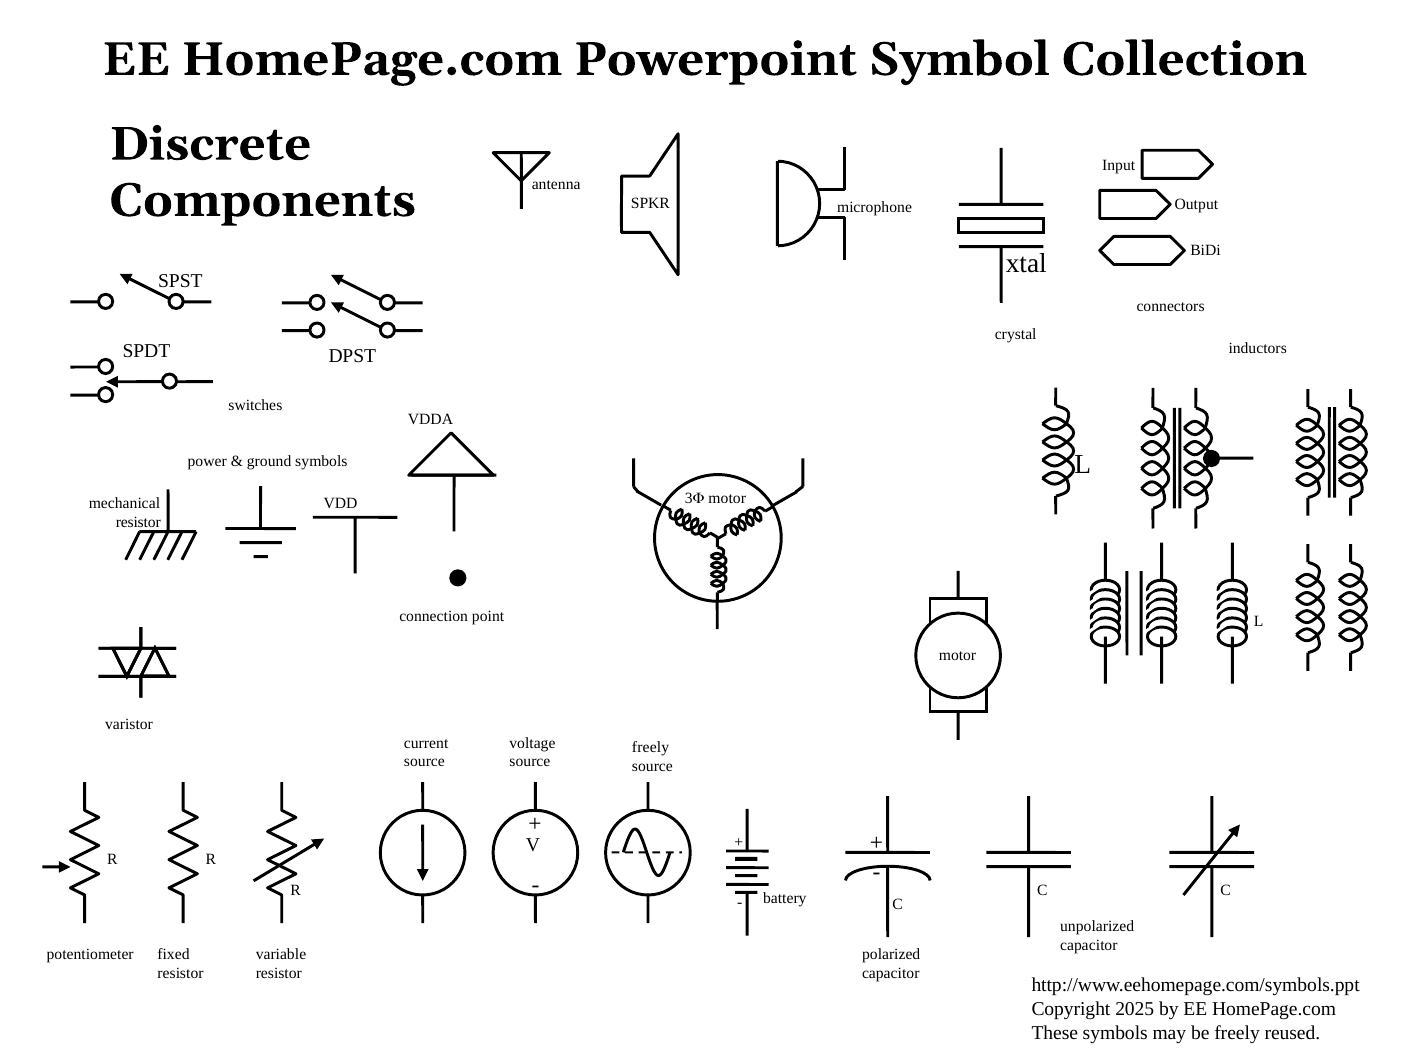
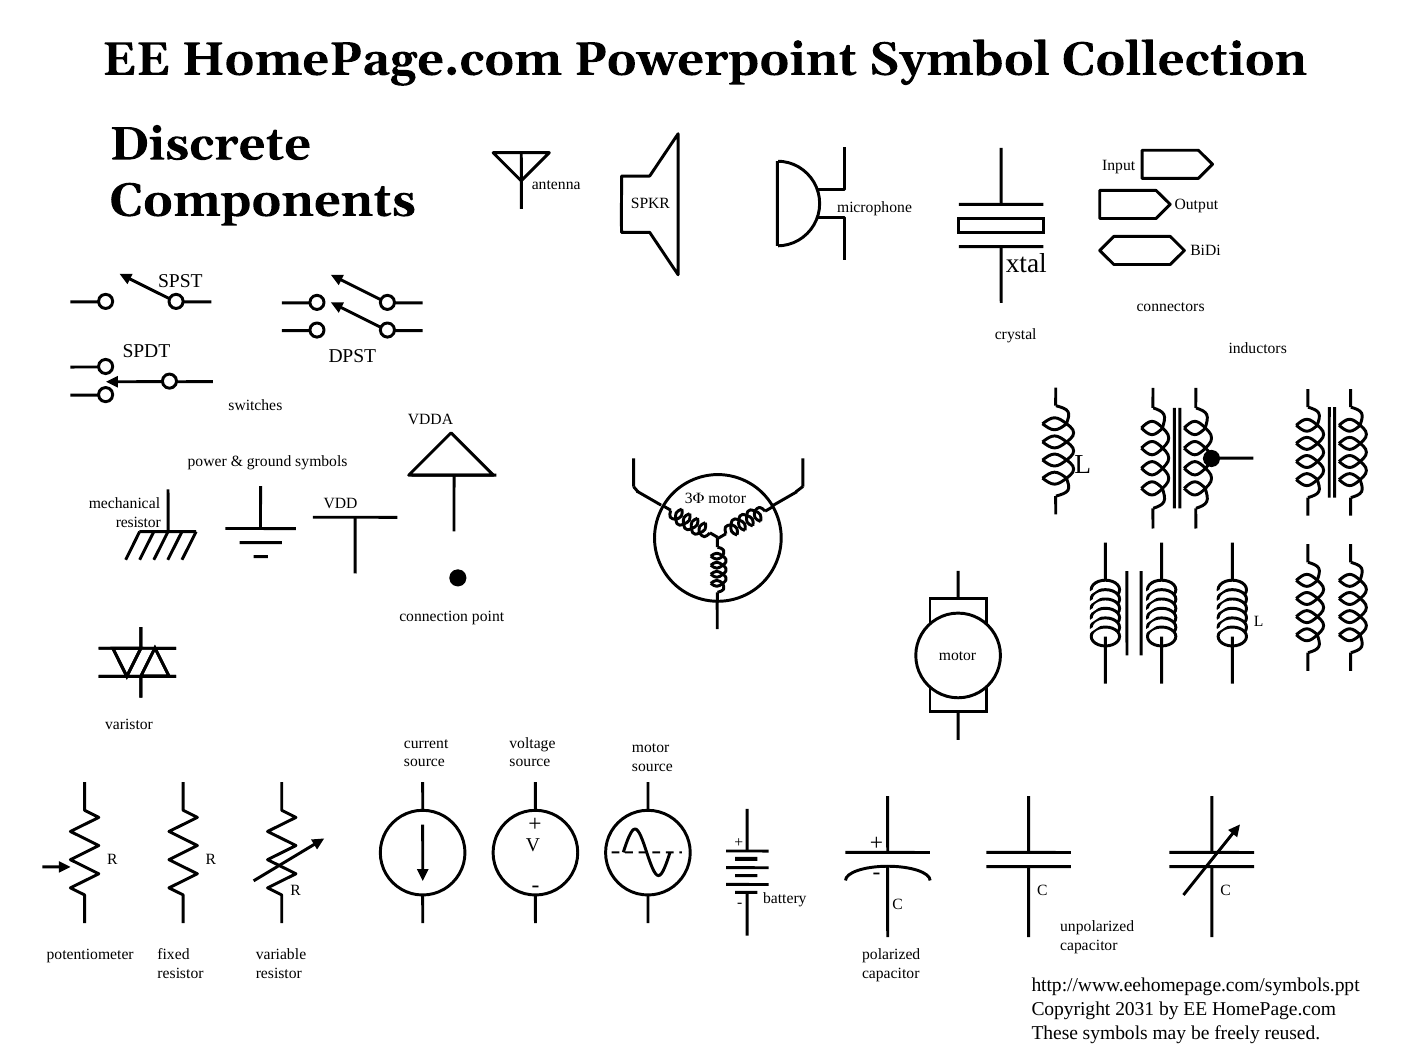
freely at (651, 748): freely -> motor
2025: 2025 -> 2031
